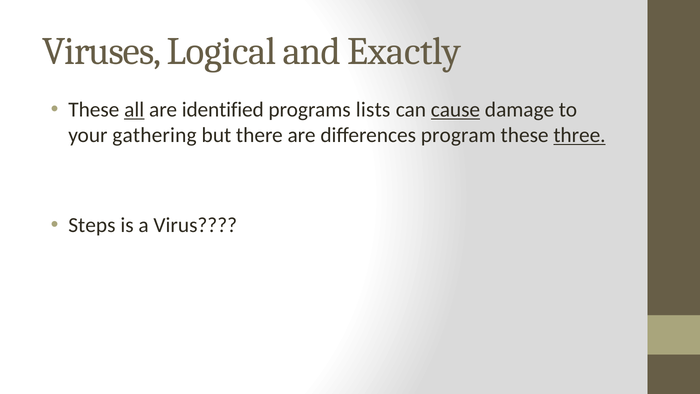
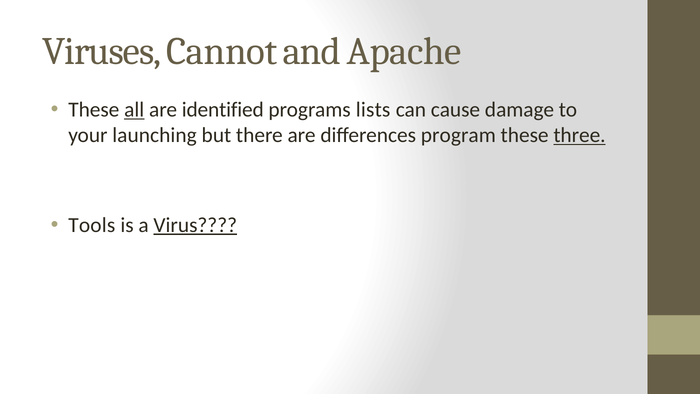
Logical: Logical -> Cannot
Exactly: Exactly -> Apache
cause underline: present -> none
gathering: gathering -> launching
Steps: Steps -> Tools
Virus underline: none -> present
